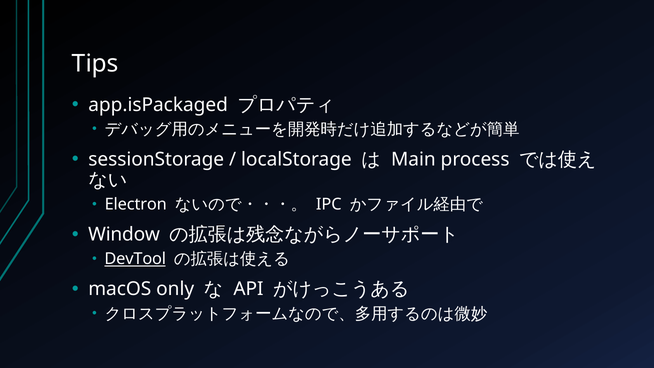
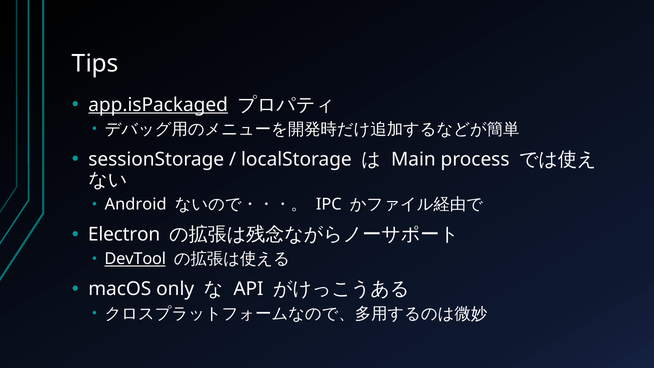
app.isPackaged underline: none -> present
Electron: Electron -> Android
Window: Window -> Electron
